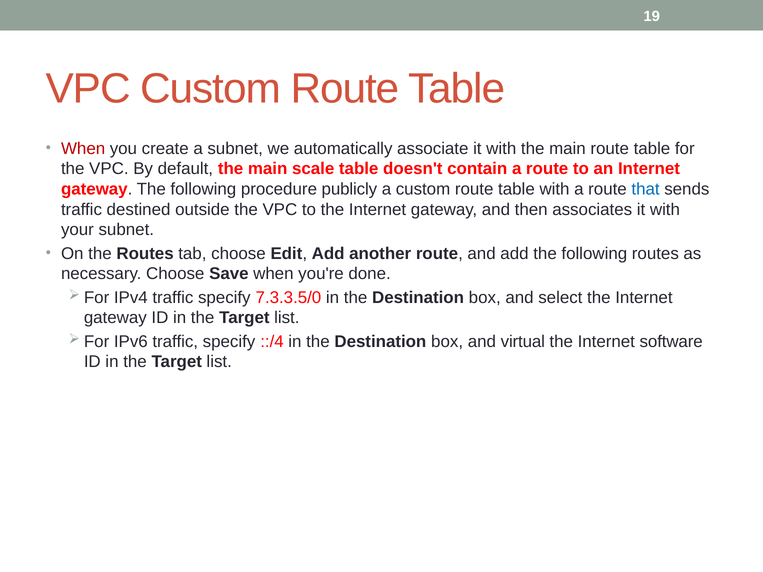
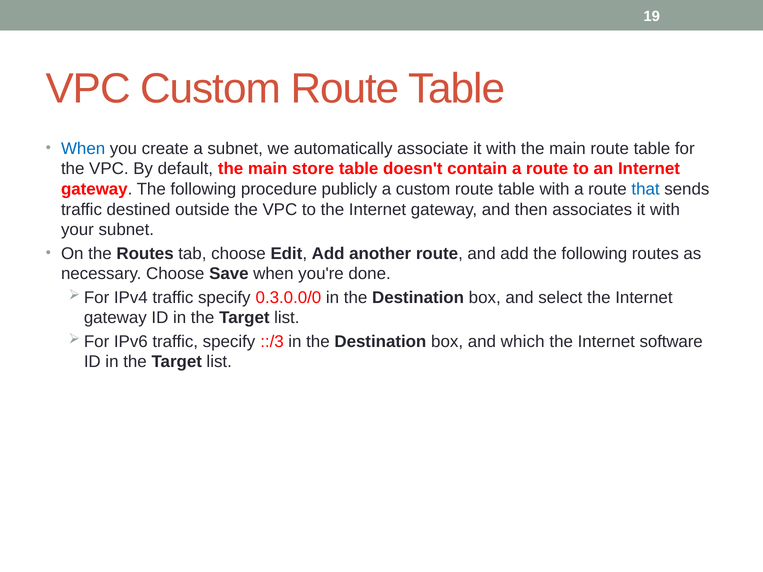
When at (83, 149) colour: red -> blue
scale: scale -> store
7.3.3.5/0: 7.3.3.5/0 -> 0.3.0.0/0
::/4: ::/4 -> ::/3
virtual: virtual -> which
